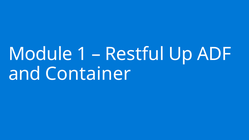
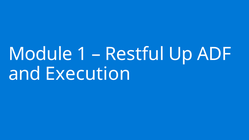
Container: Container -> Execution
